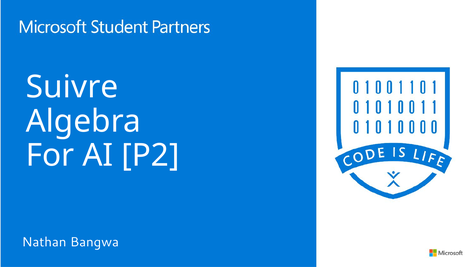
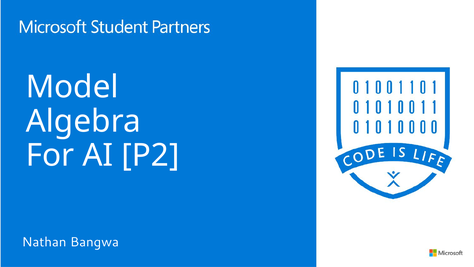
Suivre: Suivre -> Model
